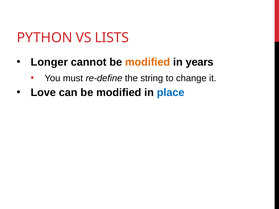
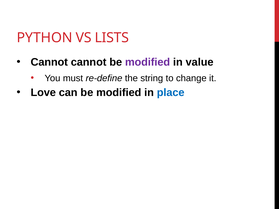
Longer at (49, 62): Longer -> Cannot
modified at (148, 62) colour: orange -> purple
years: years -> value
